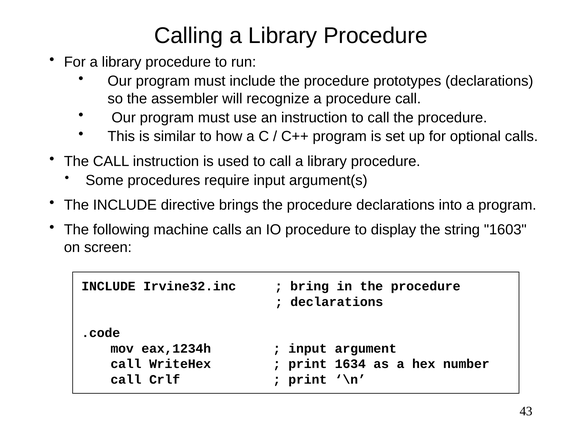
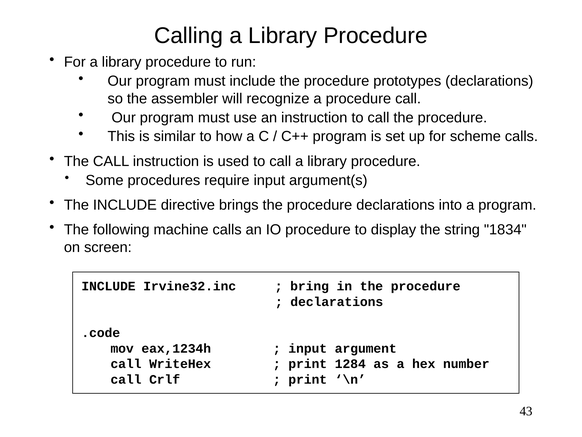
optional: optional -> scheme
1603: 1603 -> 1834
1634: 1634 -> 1284
